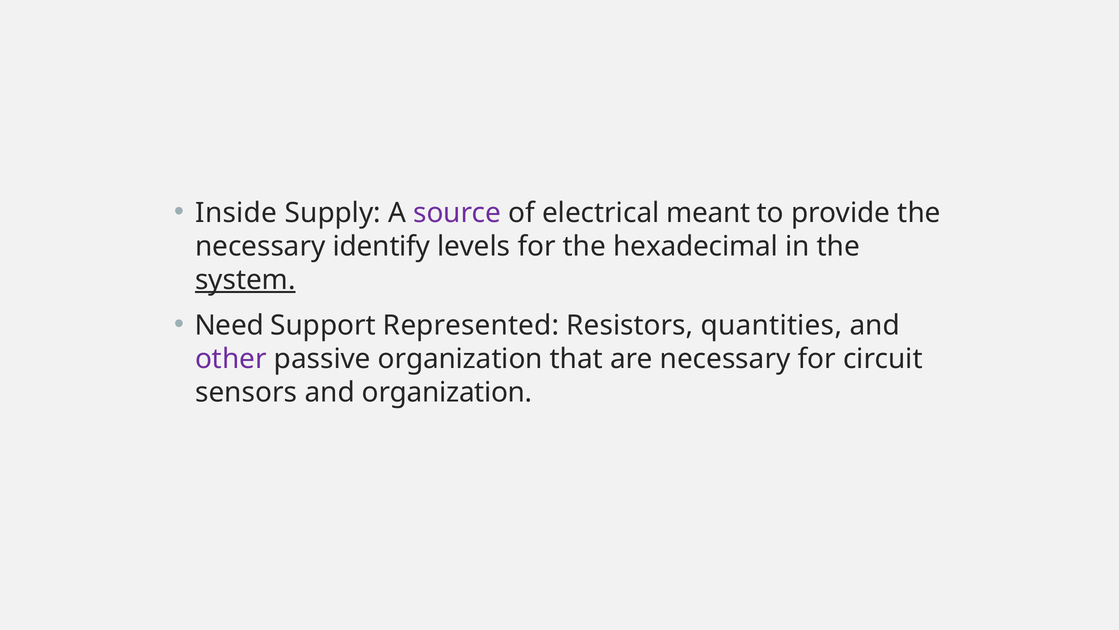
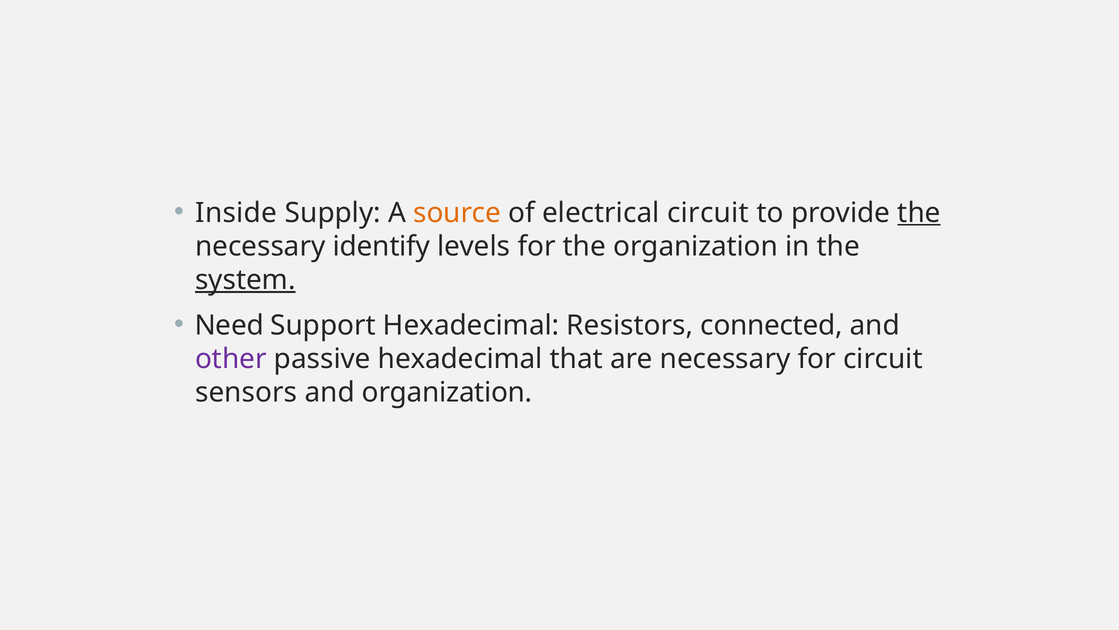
source colour: purple -> orange
electrical meant: meant -> circuit
the at (919, 213) underline: none -> present
the hexadecimal: hexadecimal -> organization
Support Represented: Represented -> Hexadecimal
quantities: quantities -> connected
passive organization: organization -> hexadecimal
